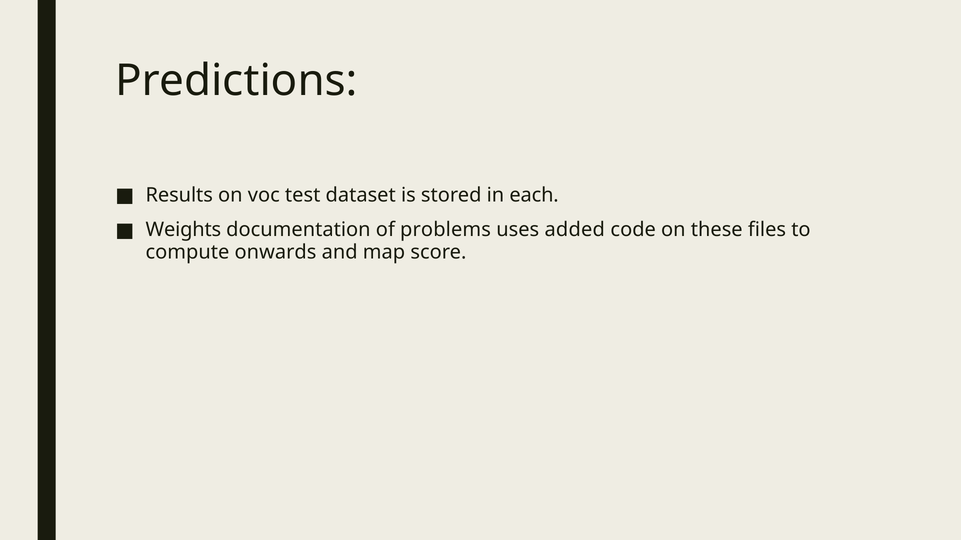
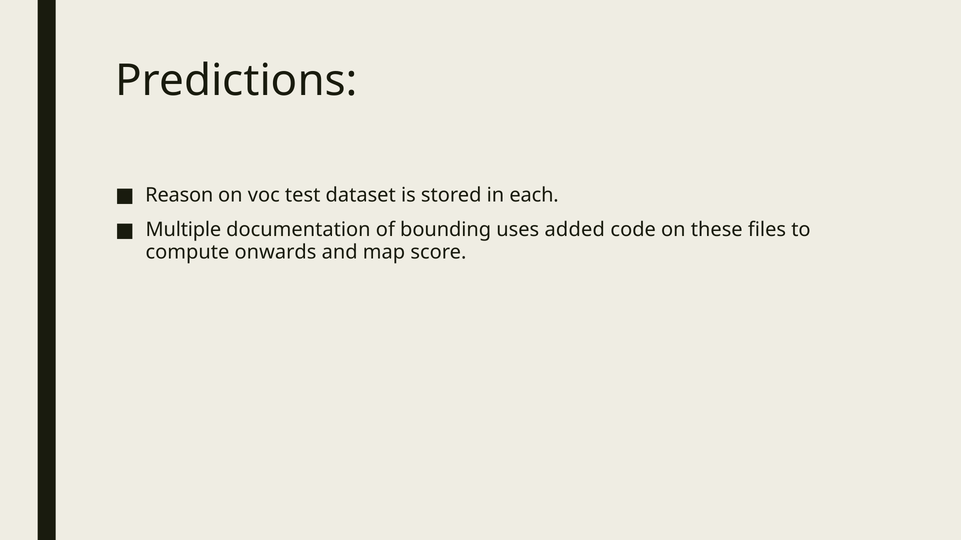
Results: Results -> Reason
Weights: Weights -> Multiple
problems: problems -> bounding
